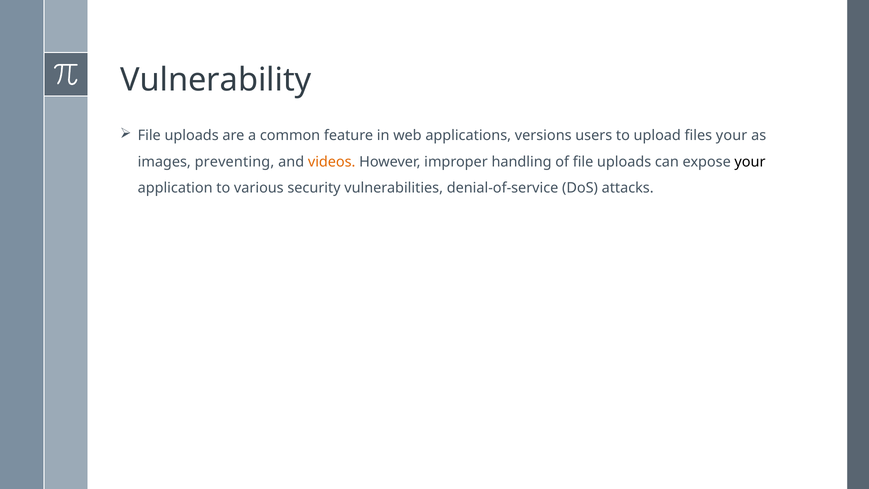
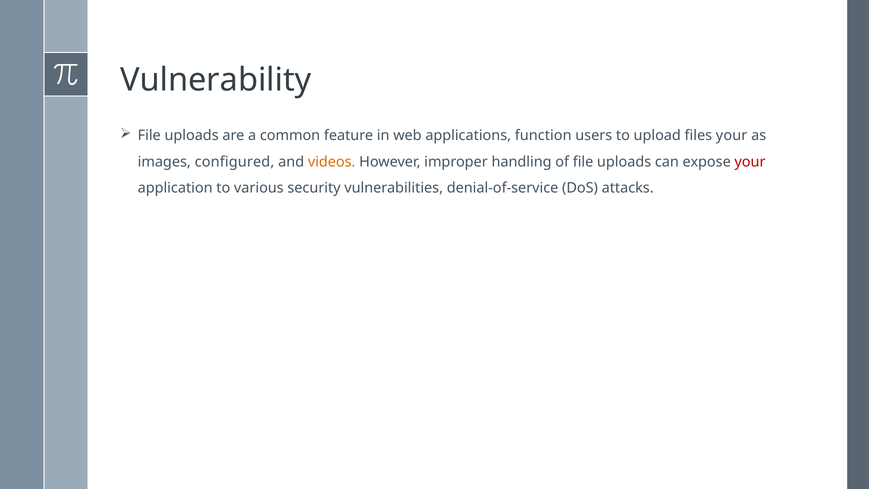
versions: versions -> function
preventing: preventing -> configured
your at (750, 162) colour: black -> red
